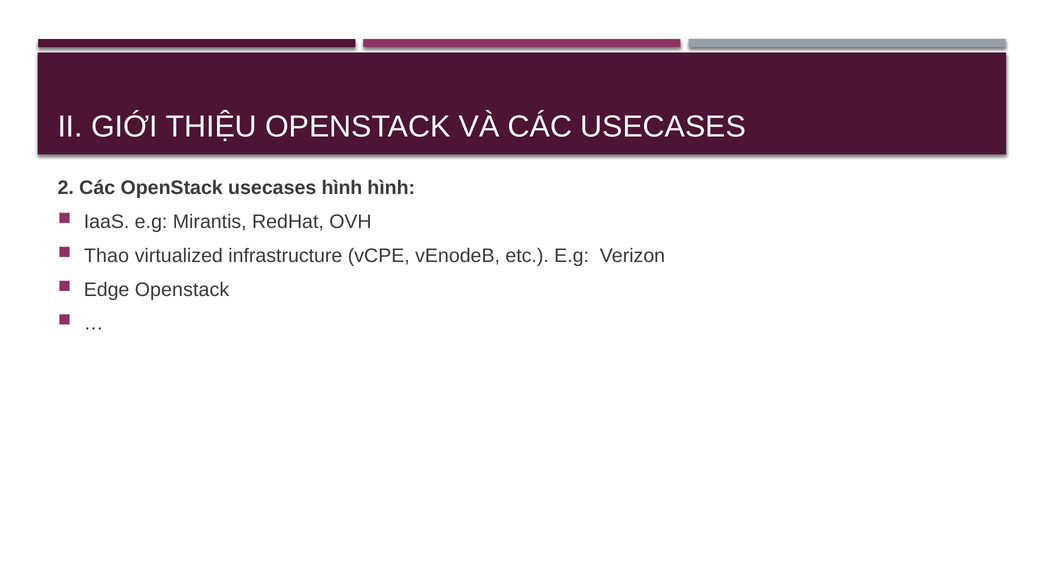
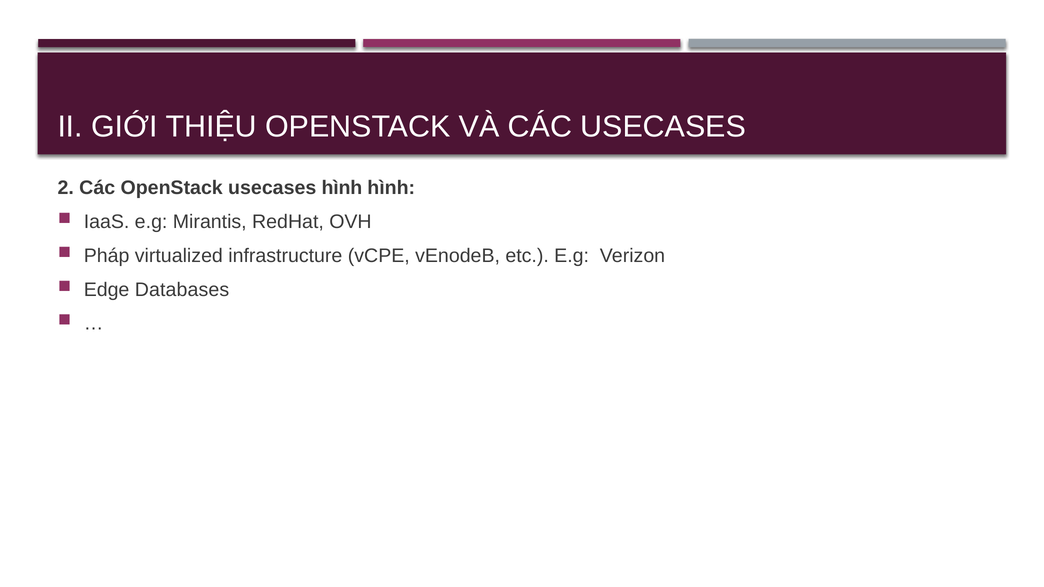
Thao: Thao -> Pháp
Edge Openstack: Openstack -> Databases
